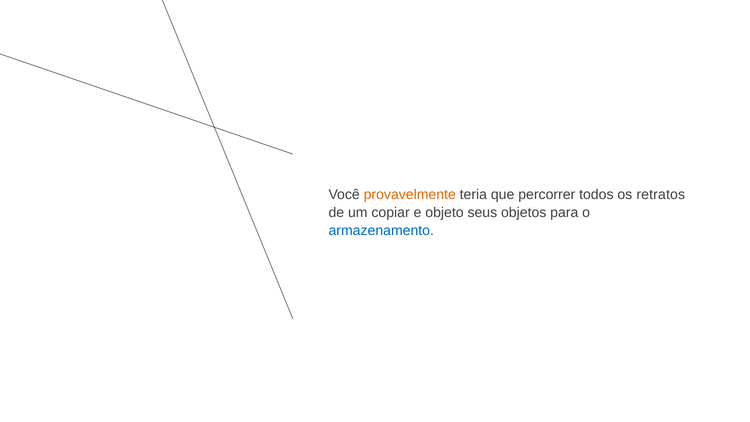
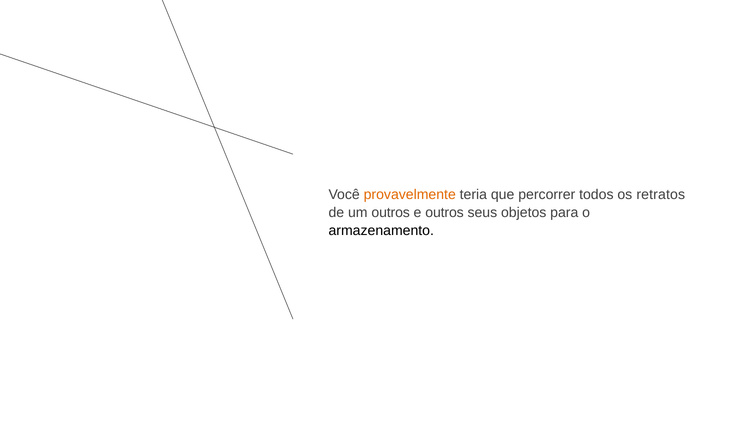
um copiar: copiar -> outros
e objeto: objeto -> outros
armazenamento colour: blue -> black
